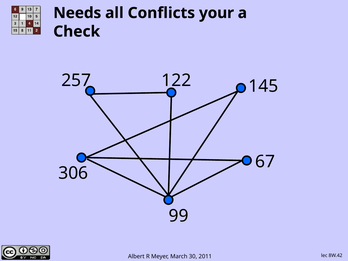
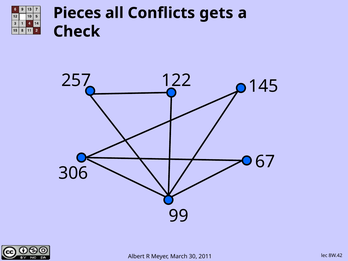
Needs: Needs -> Pieces
your: your -> gets
